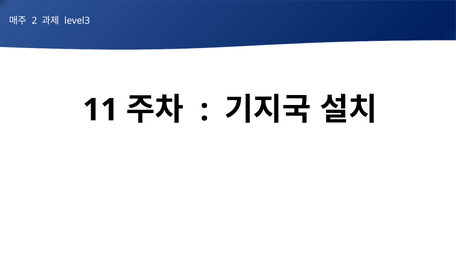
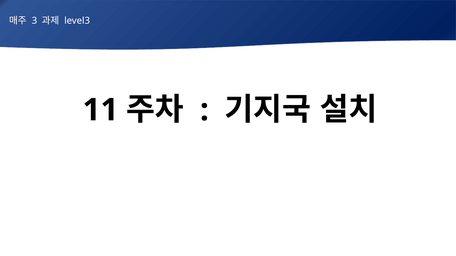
2: 2 -> 3
